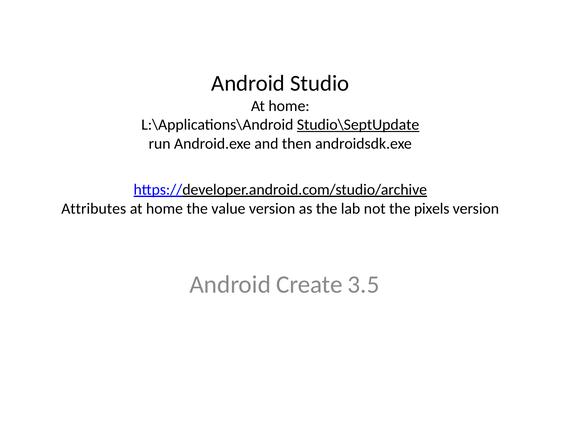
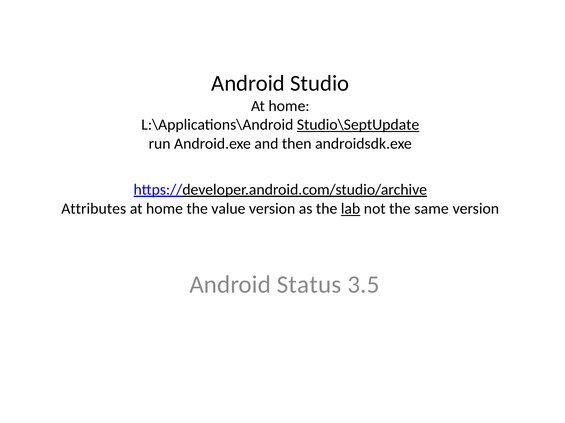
lab underline: none -> present
pixels: pixels -> same
Create: Create -> Status
